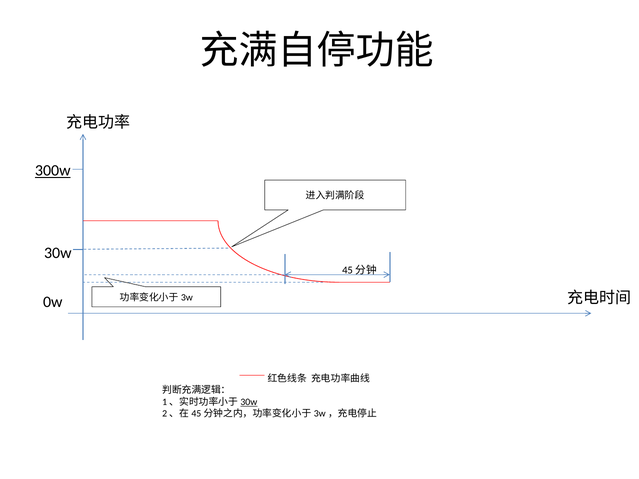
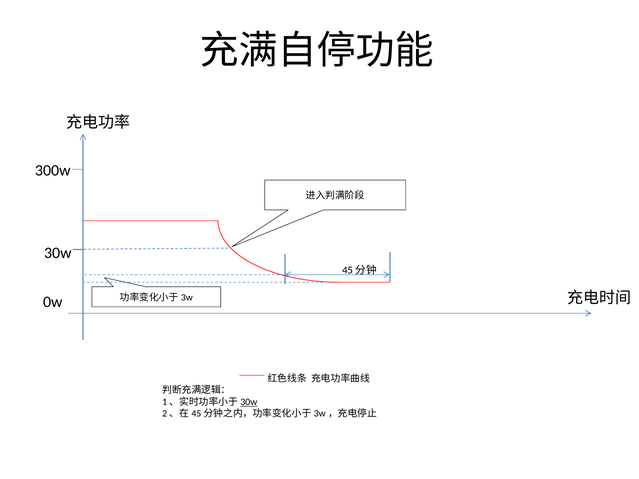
300w underline: present -> none
